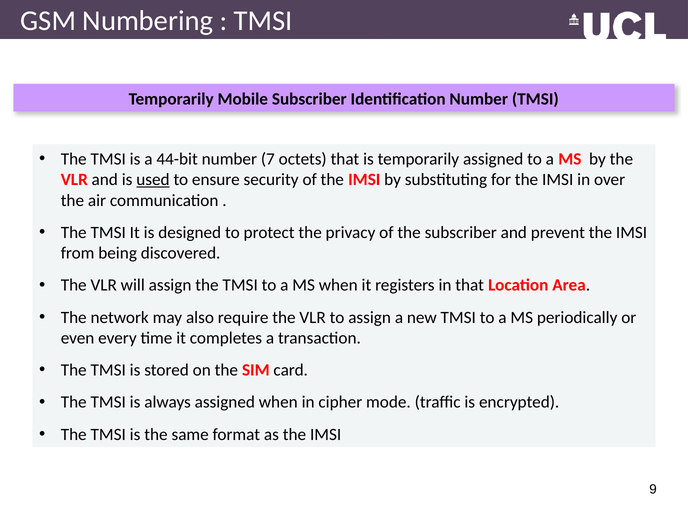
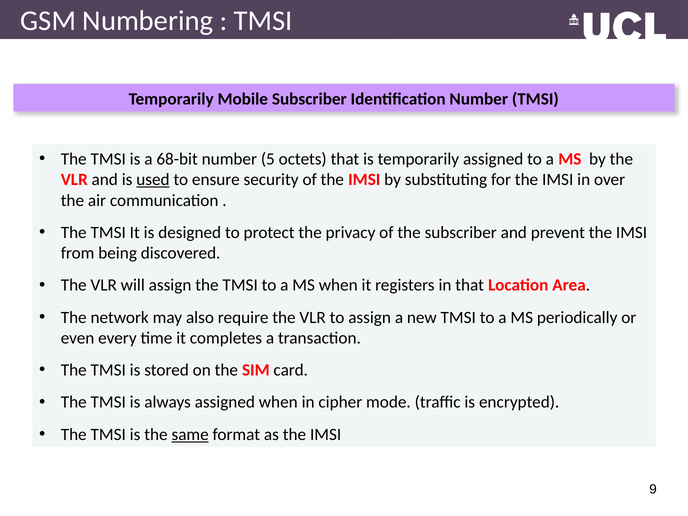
44-bit: 44-bit -> 68-bit
7: 7 -> 5
same underline: none -> present
